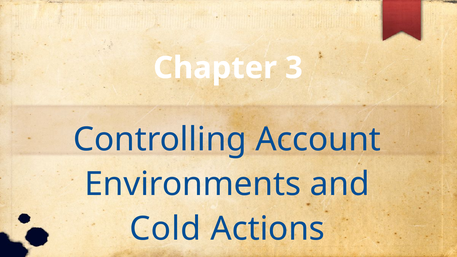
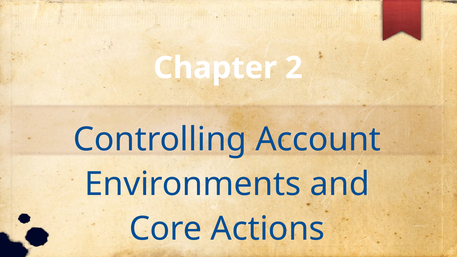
3: 3 -> 2
Cold: Cold -> Core
